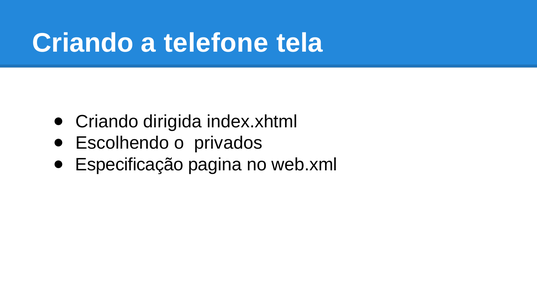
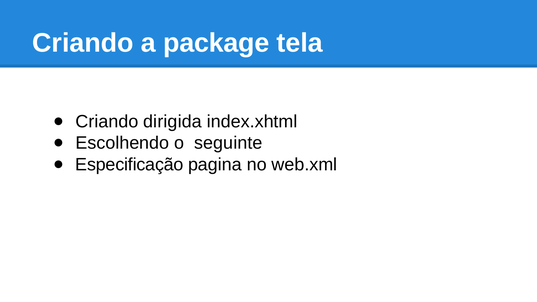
telefone: telefone -> package
privados: privados -> seguinte
